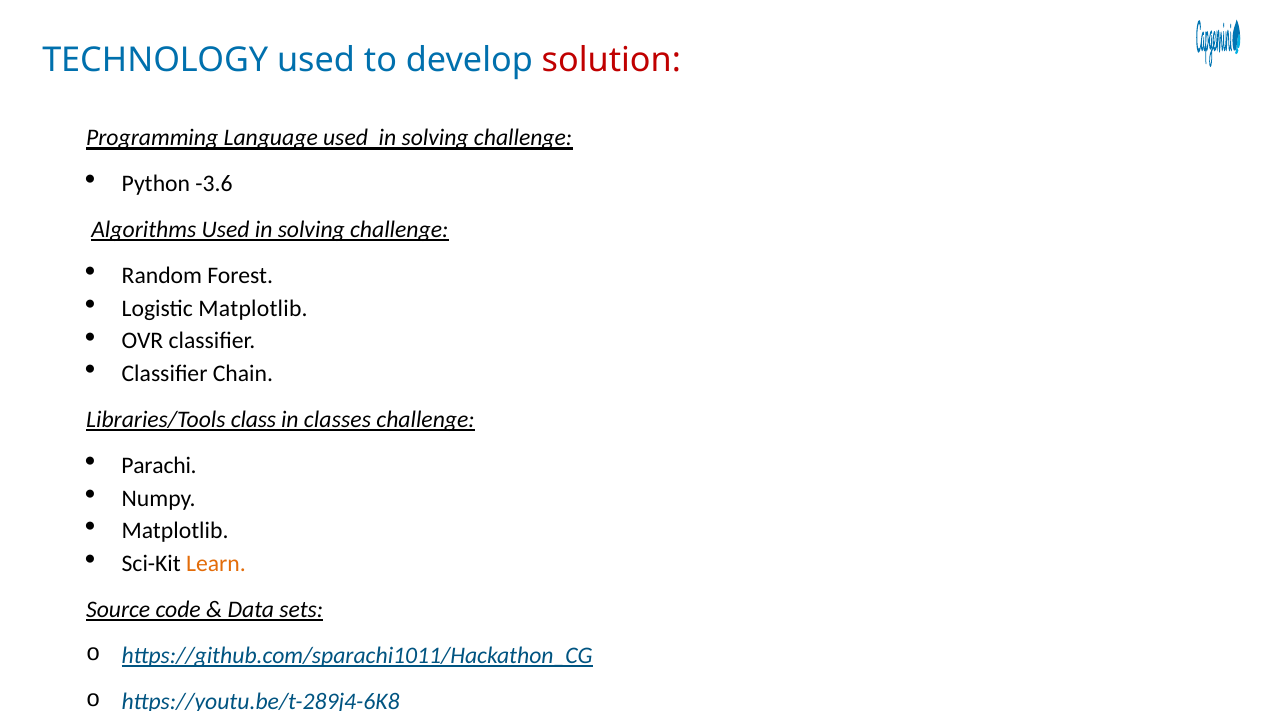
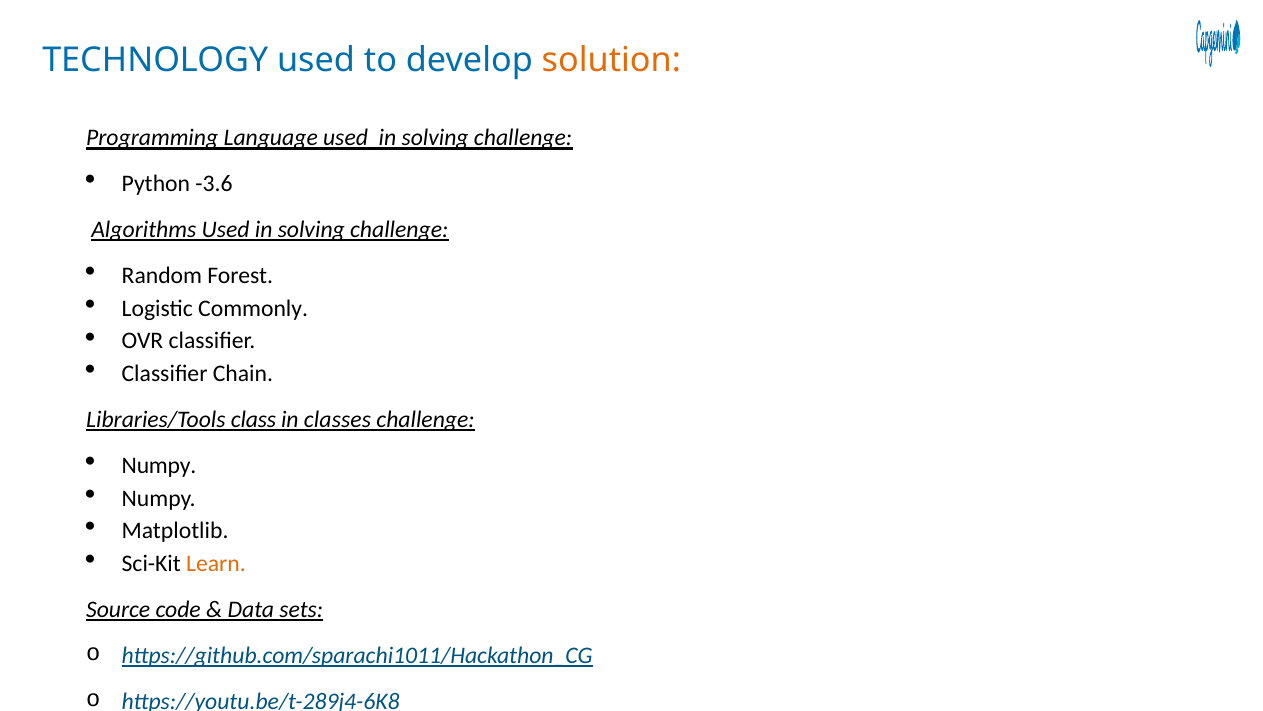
solution colour: red -> orange
Logistic Matplotlib: Matplotlib -> Commonly
Parachi at (159, 465): Parachi -> Numpy
